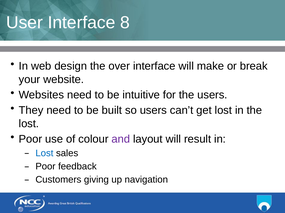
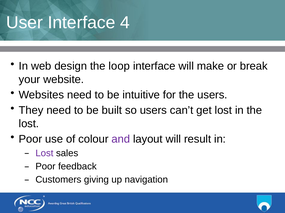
8: 8 -> 4
over: over -> loop
Lost at (44, 154) colour: blue -> purple
